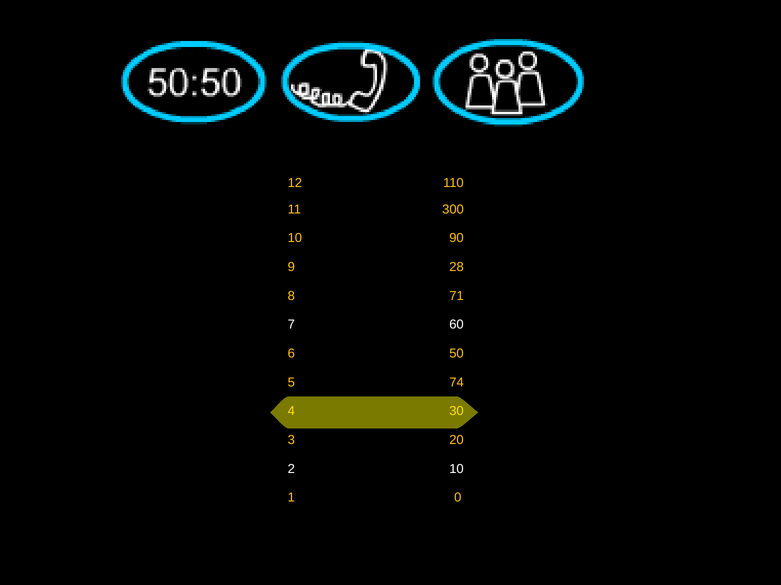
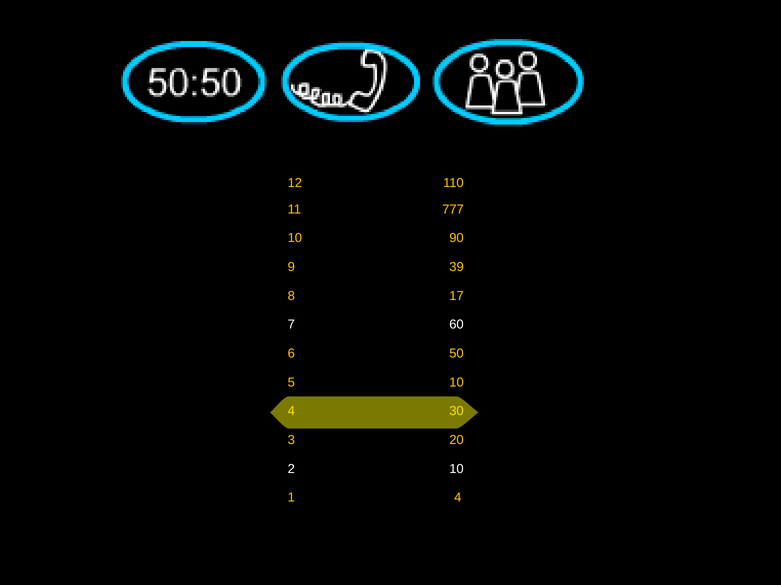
300: 300 -> 777
28: 28 -> 39
71: 71 -> 17
5 74: 74 -> 10
1 0: 0 -> 4
